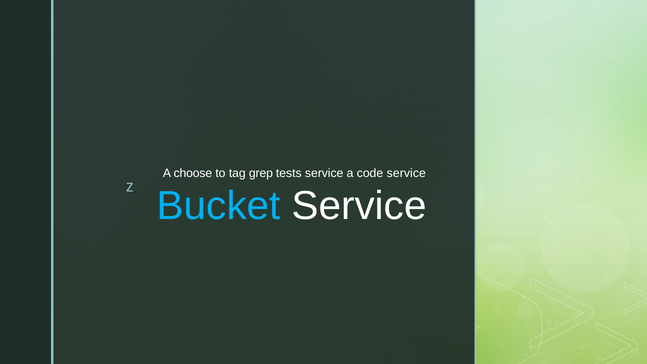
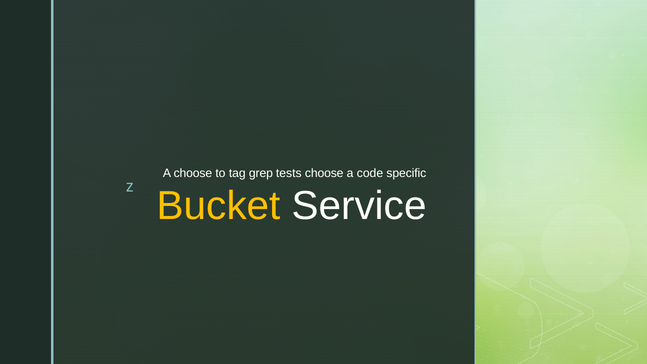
tests service: service -> choose
code service: service -> specific
Bucket colour: light blue -> yellow
